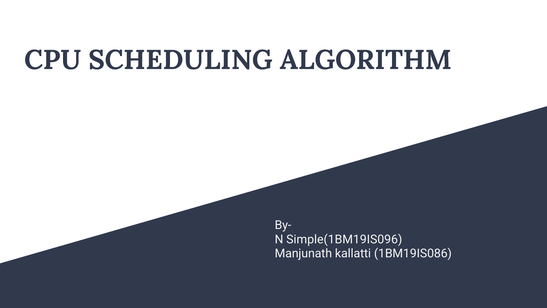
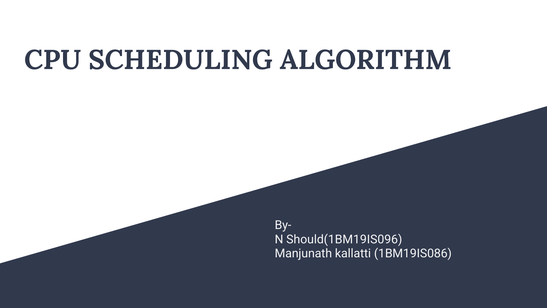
Simple(1BM19IS096: Simple(1BM19IS096 -> Should(1BM19IS096
